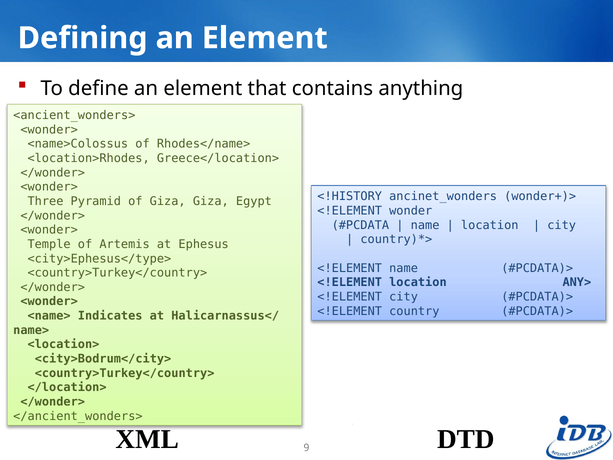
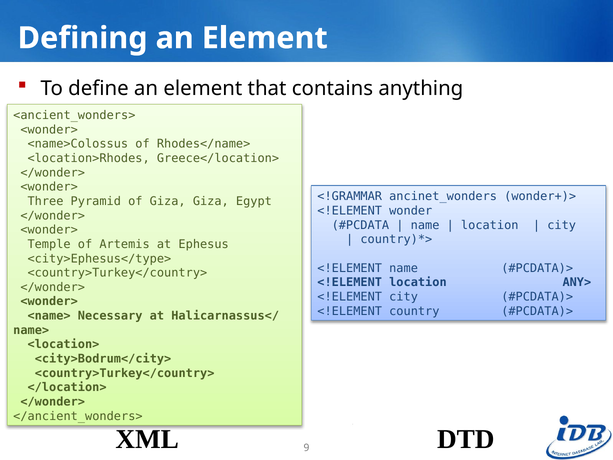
<!HISTORY: <!HISTORY -> <!GRAMMAR
Indicates: Indicates -> Necessary
